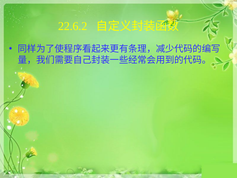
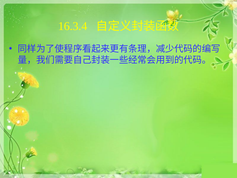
22.6.2: 22.6.2 -> 16.3.4
